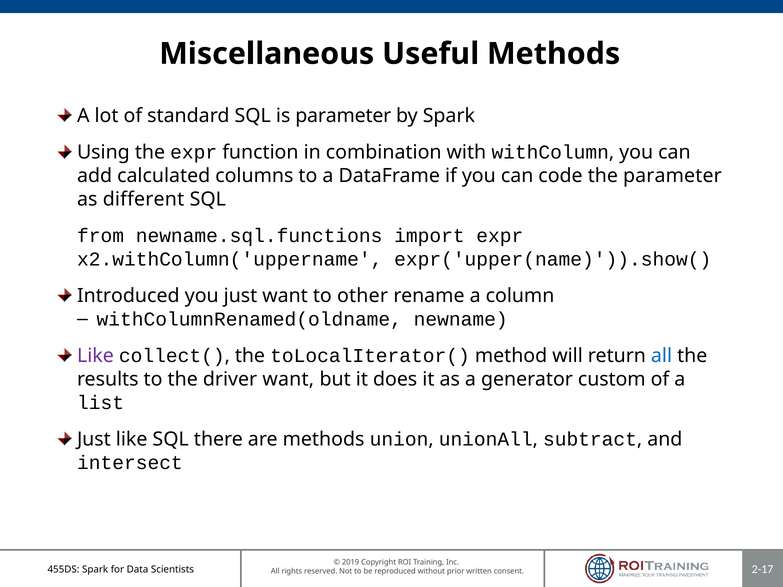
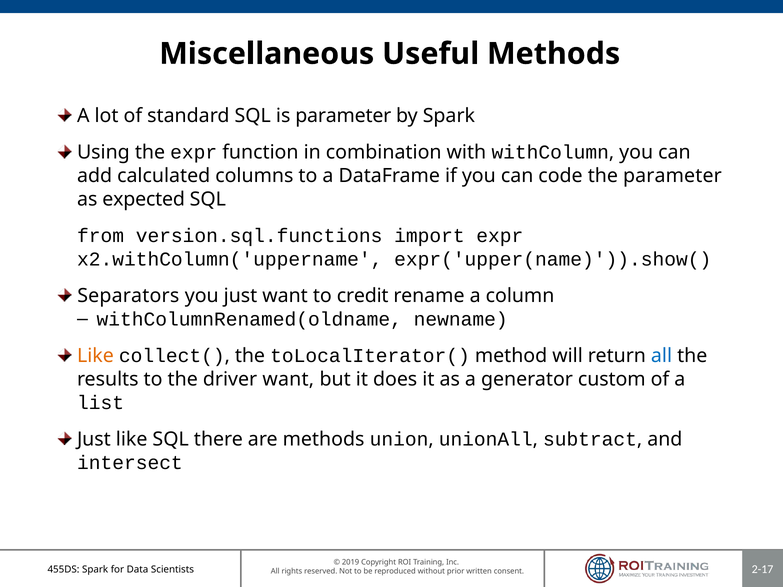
different: different -> expected
newname.sql.functions: newname.sql.functions -> version.sql.functions
Introduced: Introduced -> Separators
other: other -> credit
Like at (95, 356) colour: purple -> orange
